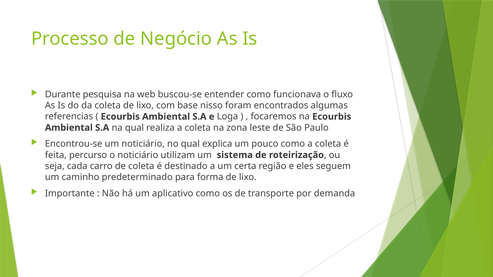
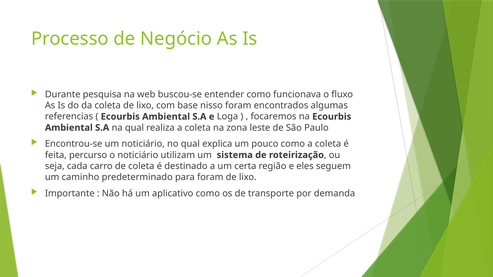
para forma: forma -> foram
